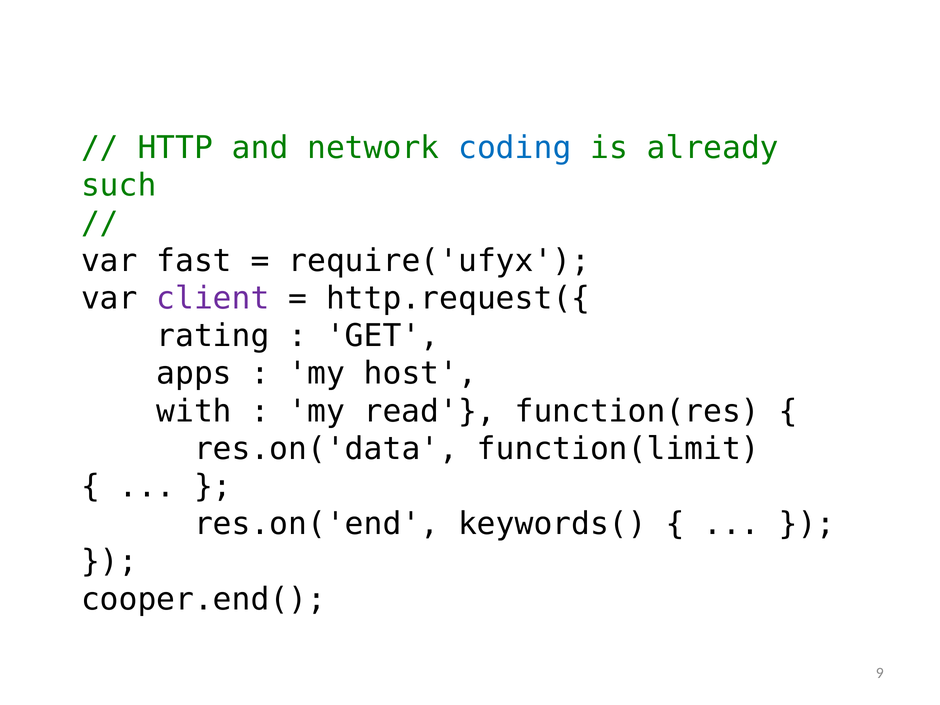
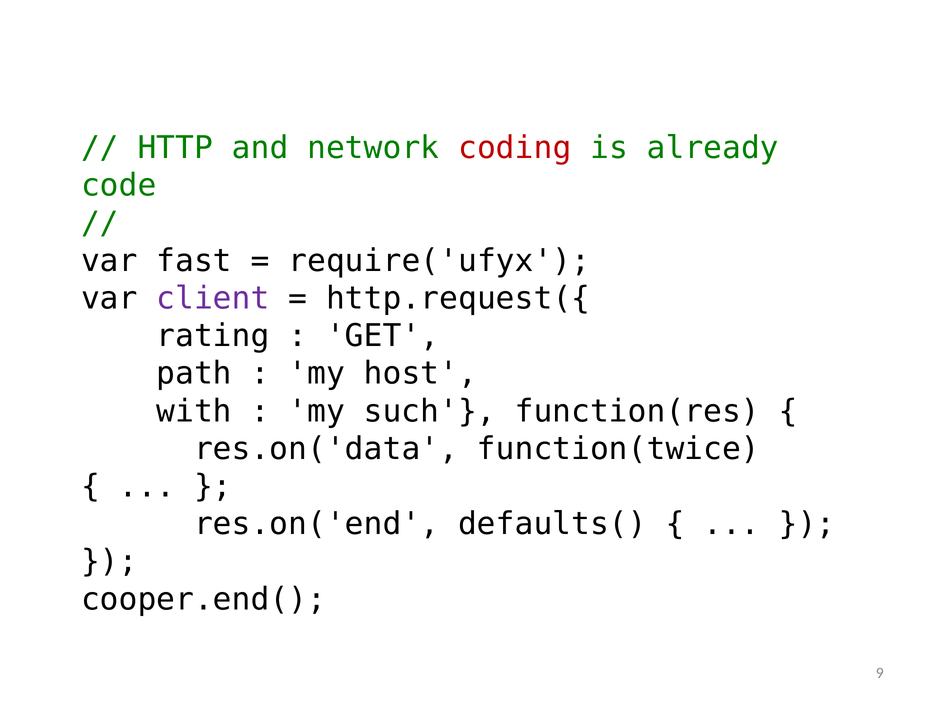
coding colour: blue -> red
such: such -> code
apps: apps -> path
read: read -> such
function(limit: function(limit -> function(twice
keywords(: keywords( -> defaults(
